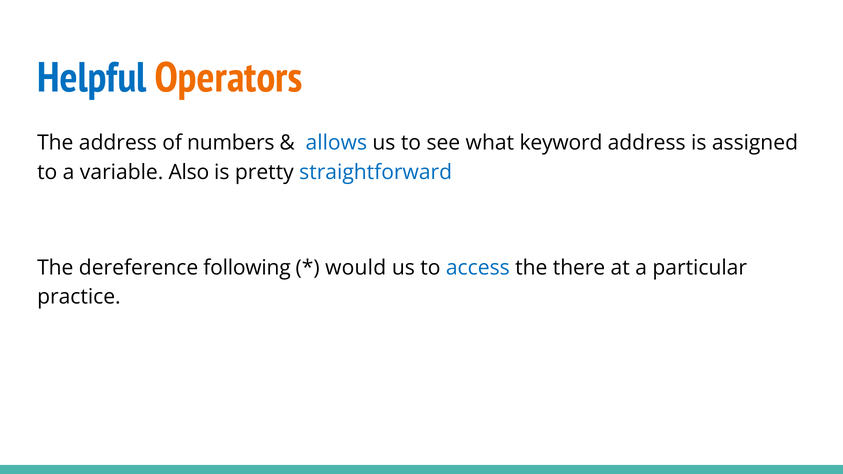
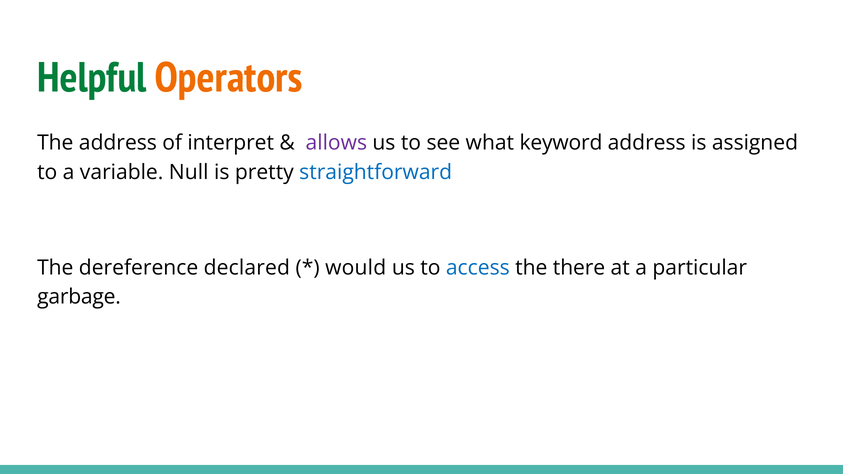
Helpful colour: blue -> green
numbers: numbers -> interpret
allows colour: blue -> purple
Also: Also -> Null
following: following -> declared
practice: practice -> garbage
